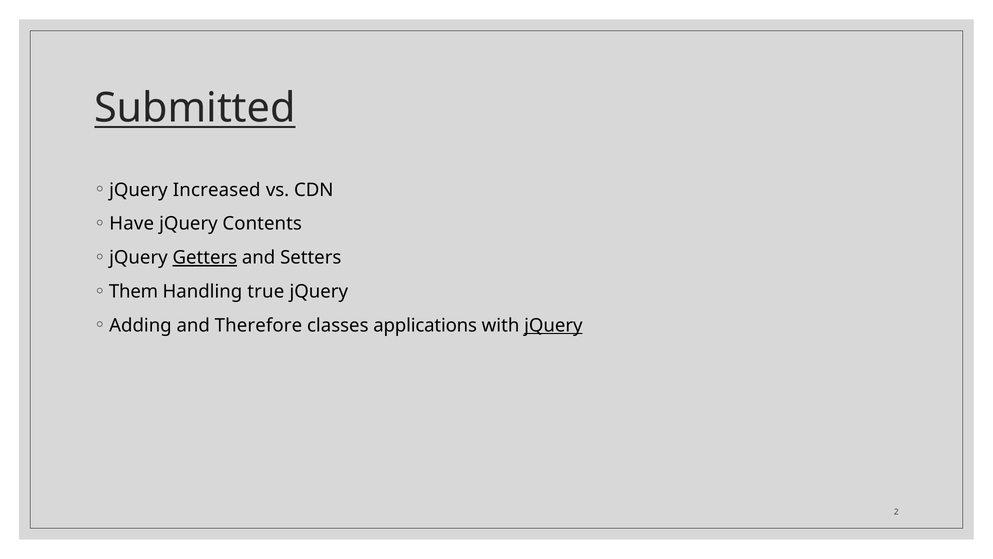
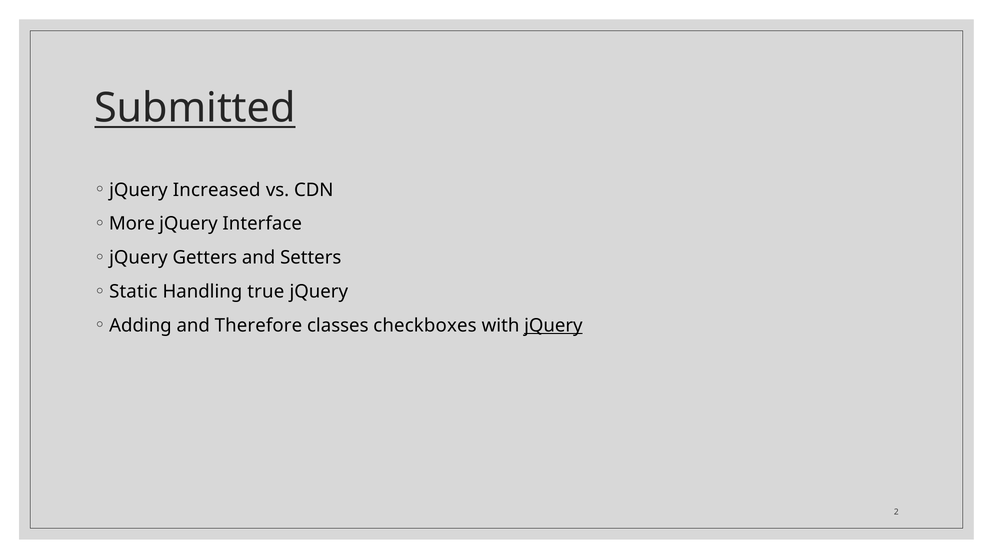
Have: Have -> More
Contents: Contents -> Interface
Getters underline: present -> none
Them: Them -> Static
applications: applications -> checkboxes
